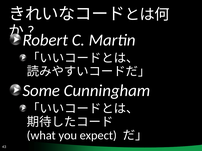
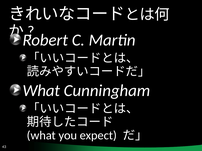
Some at (41, 91): Some -> What
